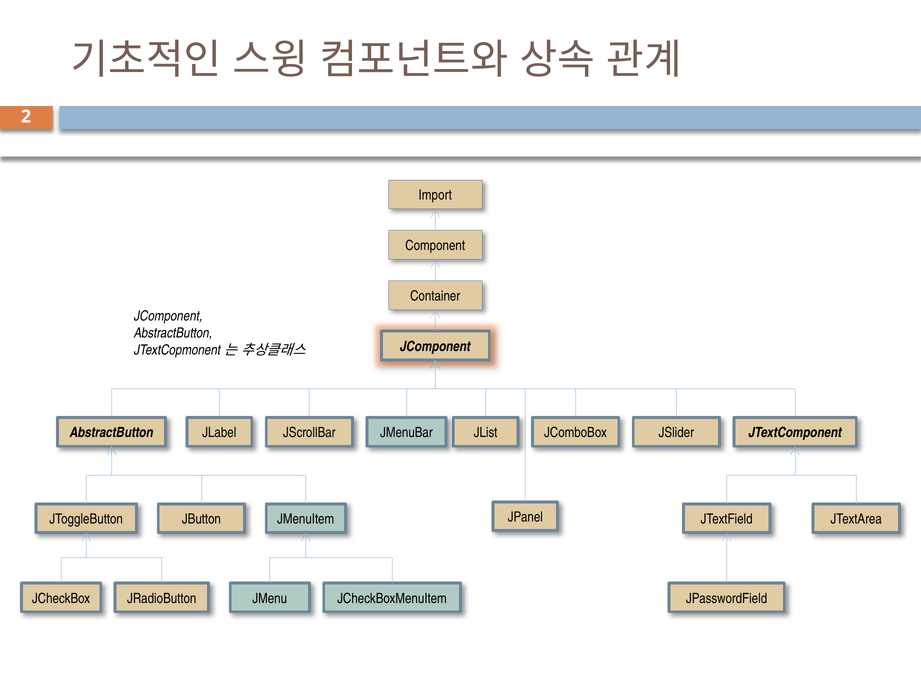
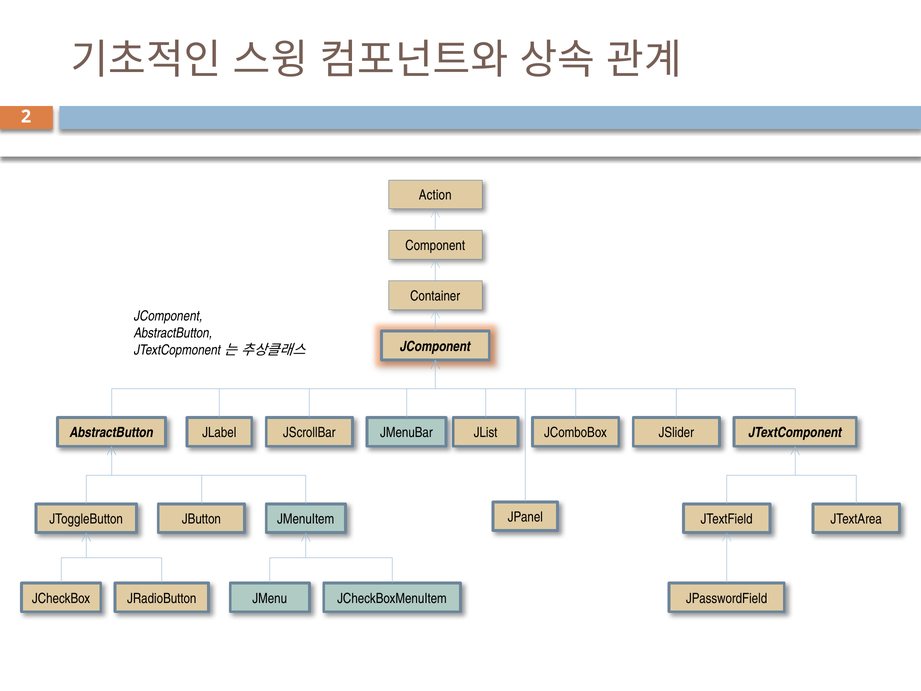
Import: Import -> Action
